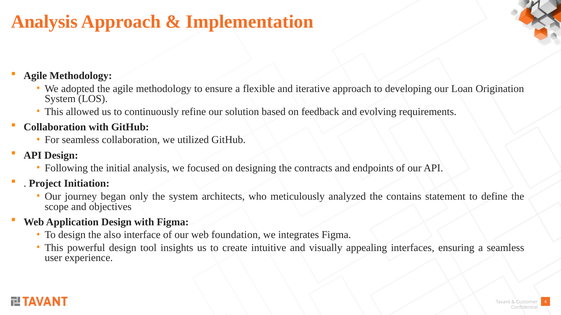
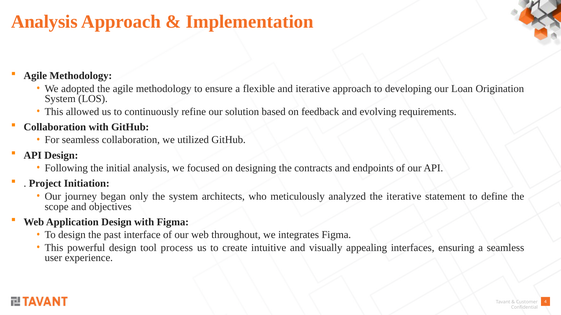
the contains: contains -> iterative
also: also -> past
foundation: foundation -> throughout
insights: insights -> process
